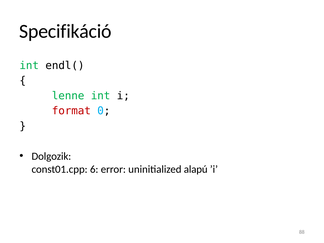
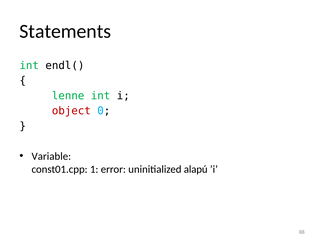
Specifikáció: Specifikáció -> Statements
format: format -> object
Dolgozik: Dolgozik -> Variable
6: 6 -> 1
